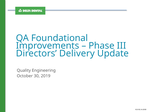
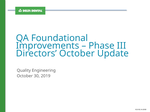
Directors Delivery: Delivery -> October
